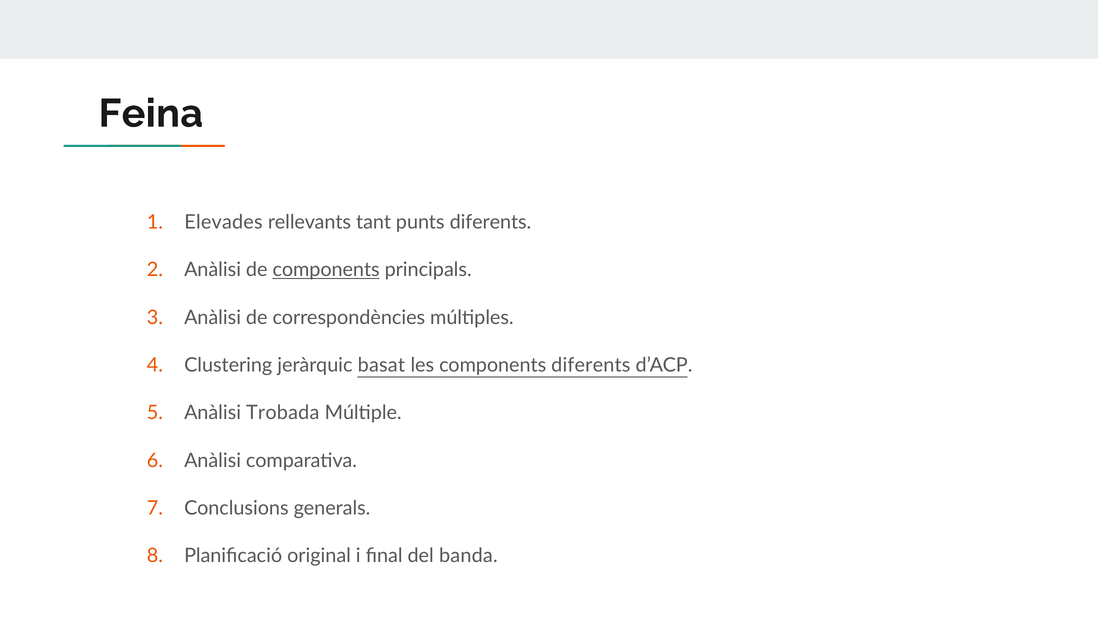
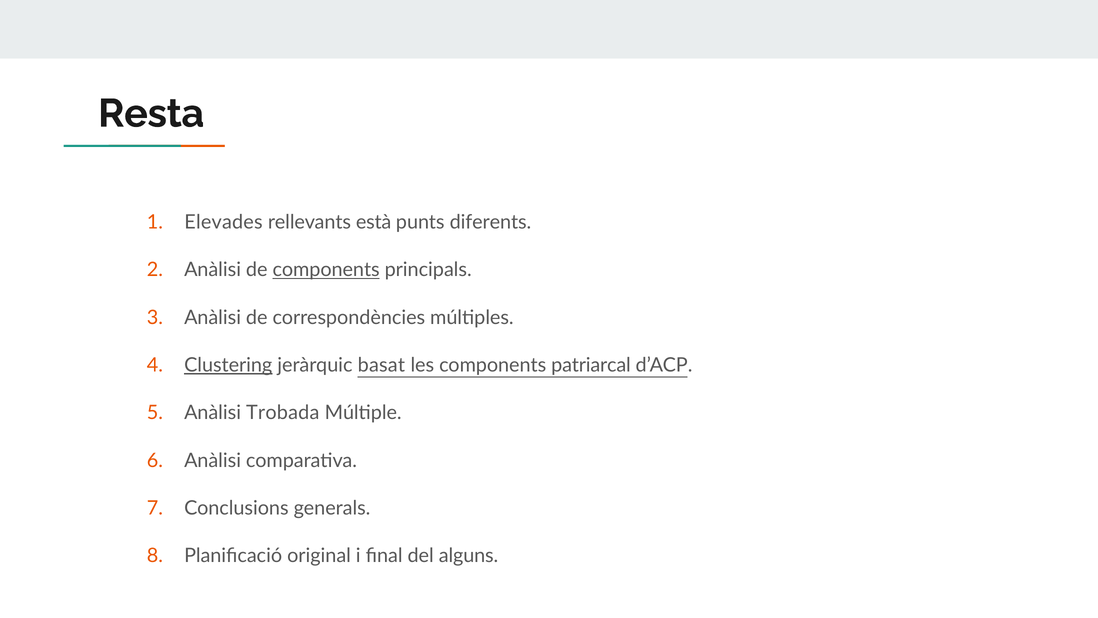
Feina: Feina -> Resta
tant: tant -> està
Clustering underline: none -> present
components diferents: diferents -> patriarcal
banda: banda -> alguns
